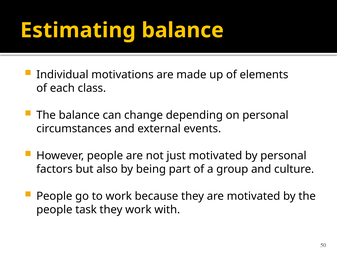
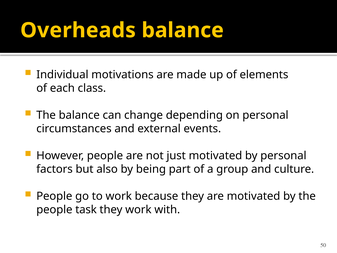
Estimating: Estimating -> Overheads
